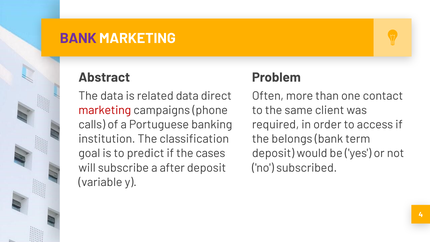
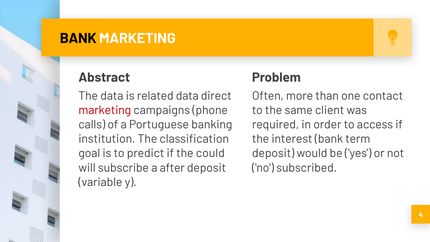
BANK at (78, 38) colour: purple -> black
belongs: belongs -> interest
cases: cases -> could
